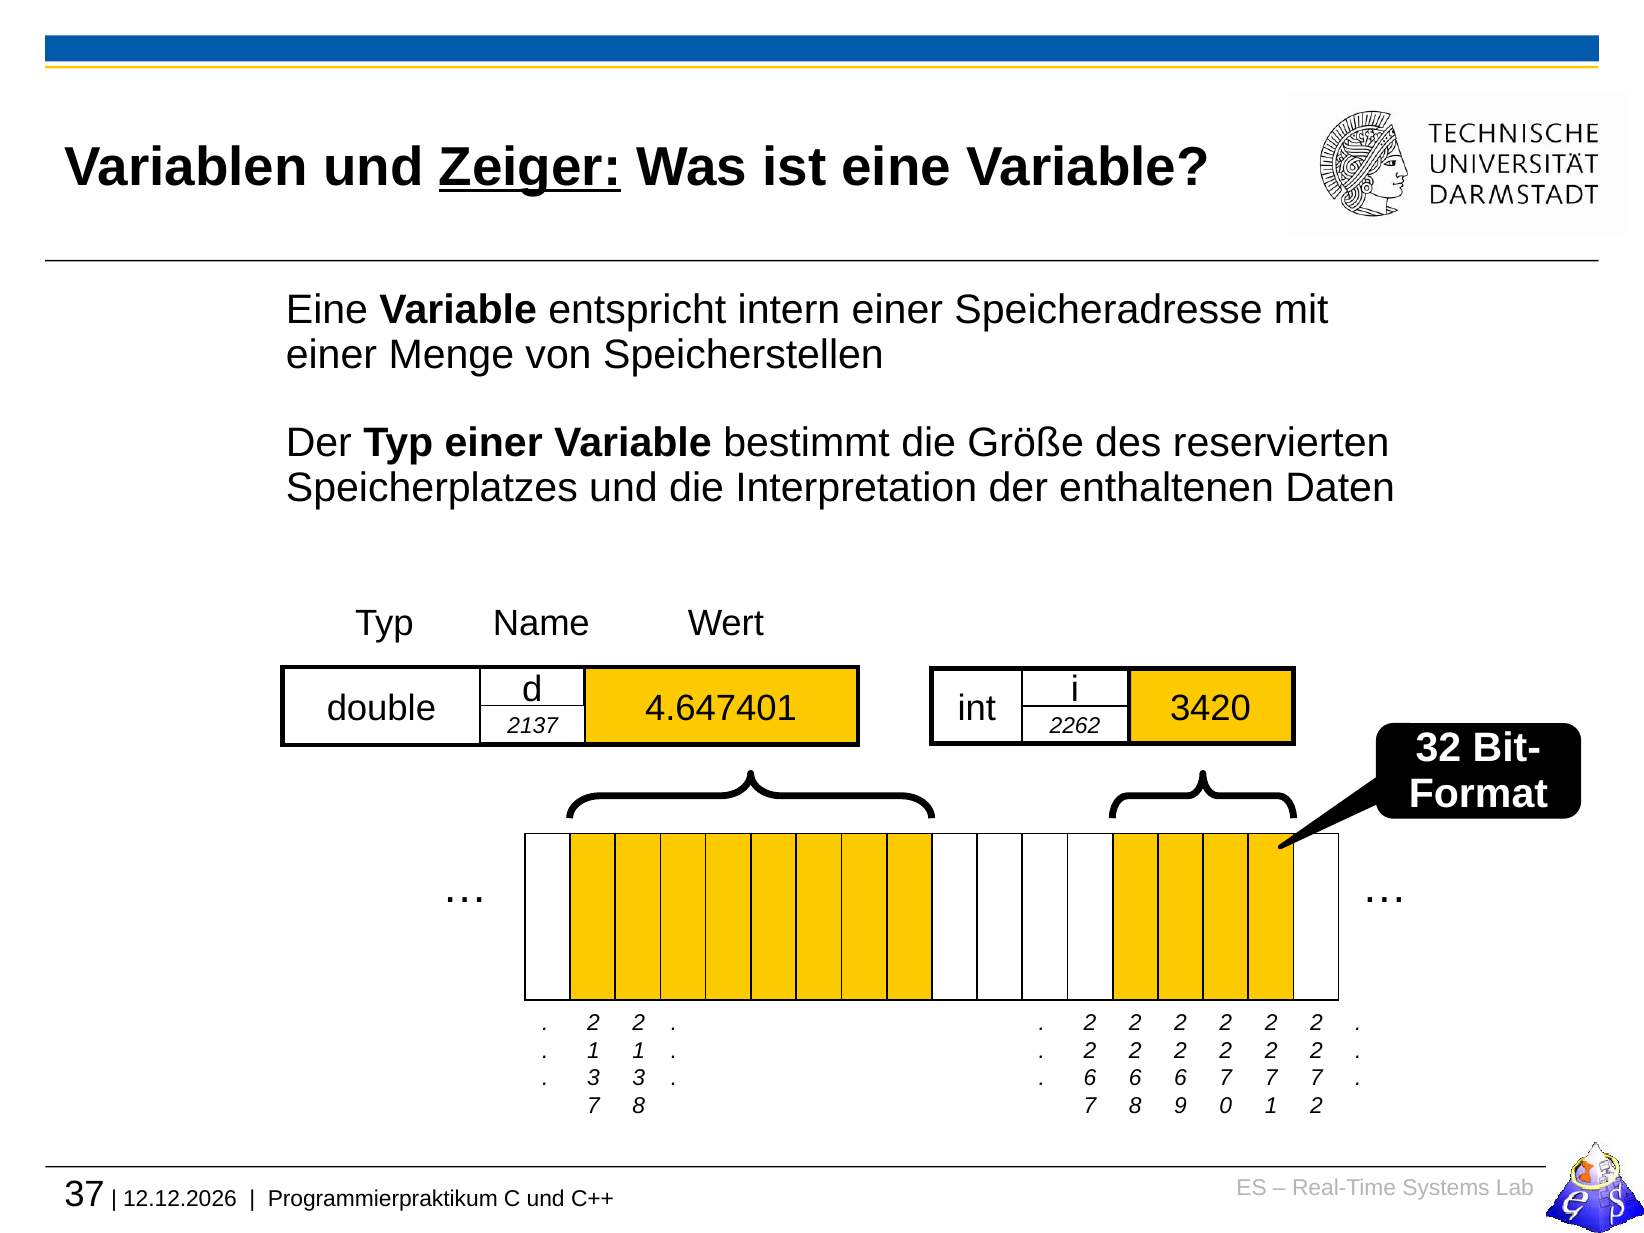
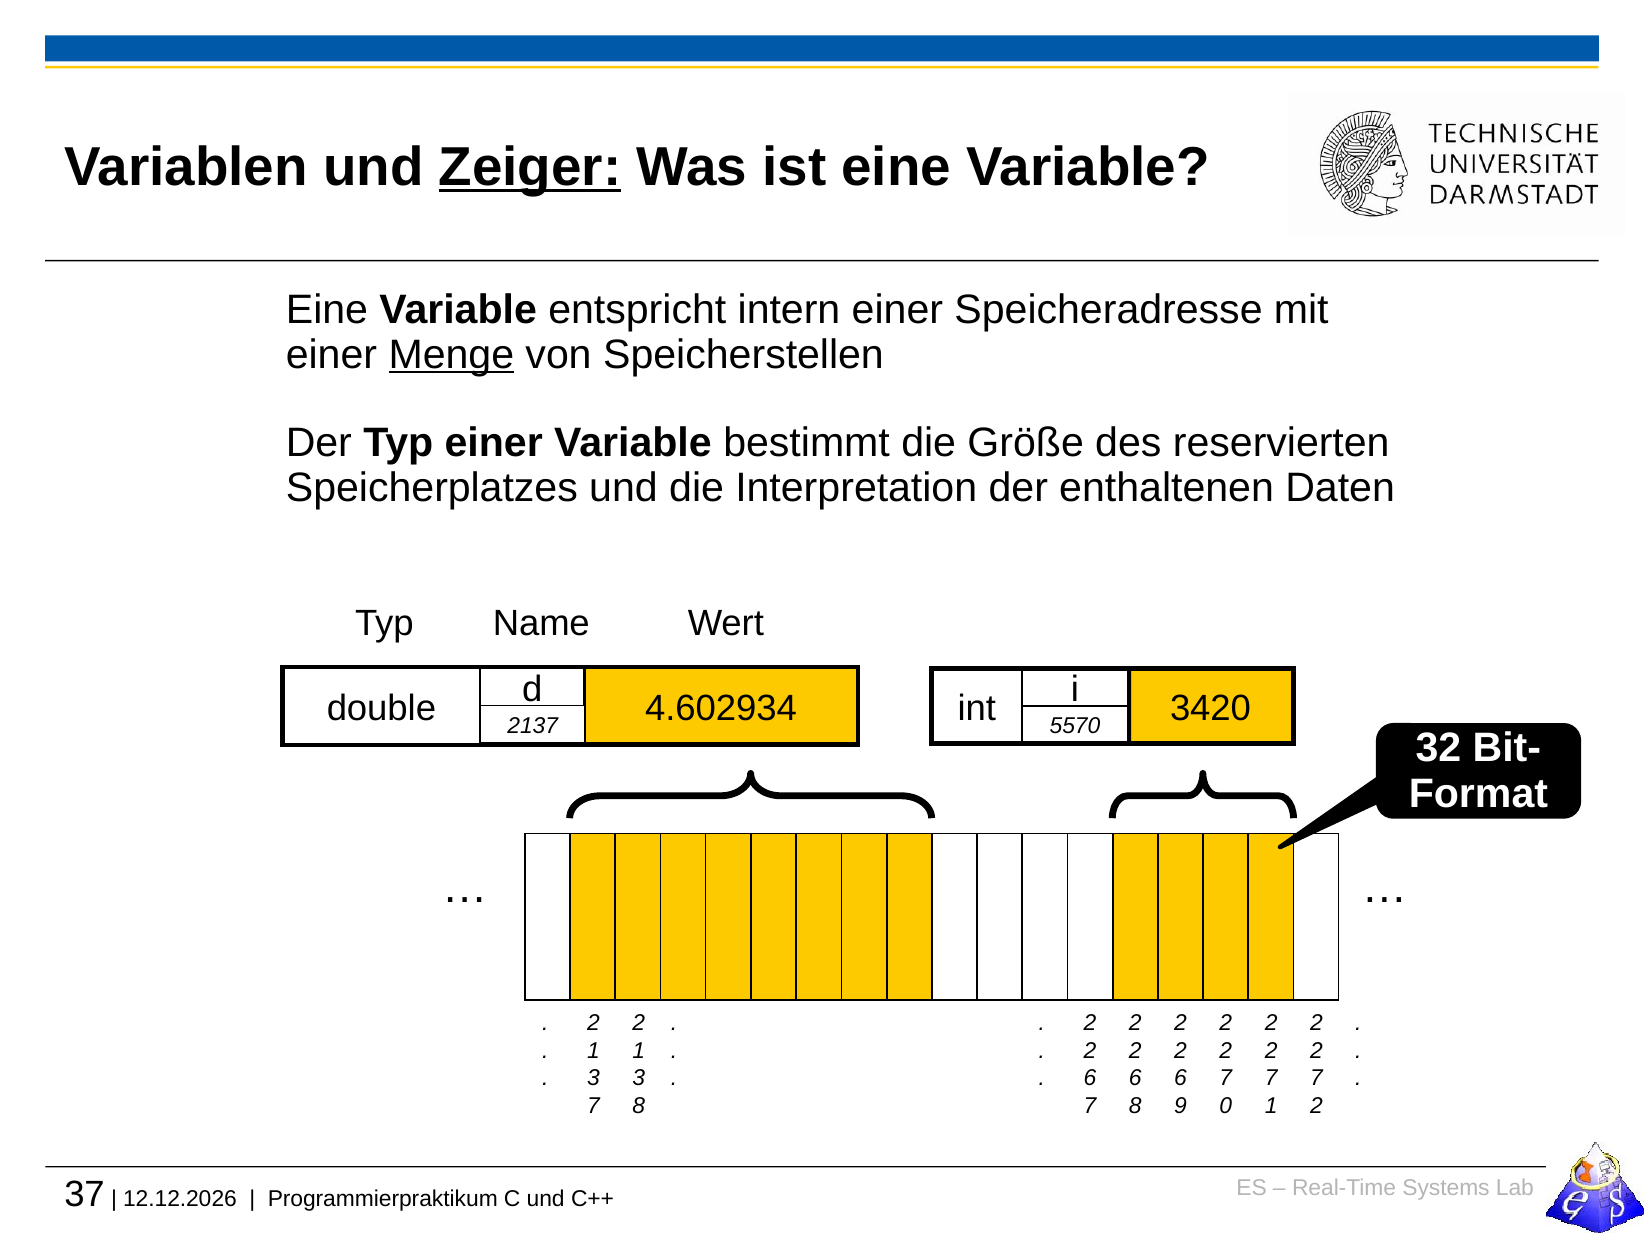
Menge underline: none -> present
4.647401: 4.647401 -> 4.602934
2262: 2262 -> 5570
